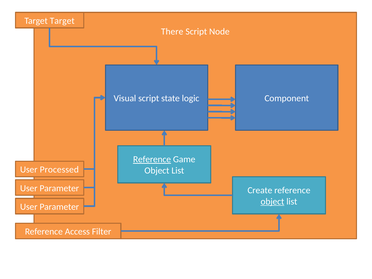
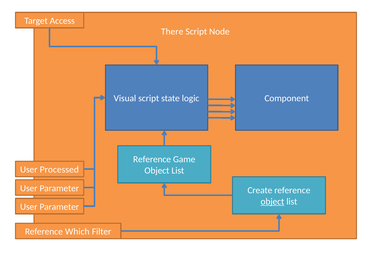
Target Target: Target -> Access
Reference at (152, 159) underline: present -> none
Access: Access -> Which
